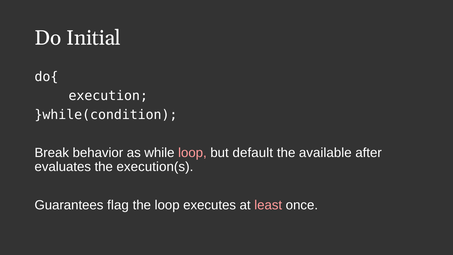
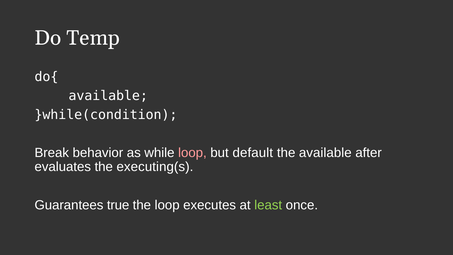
Initial: Initial -> Temp
execution at (108, 96): execution -> available
execution(s: execution(s -> executing(s
flag: flag -> true
least colour: pink -> light green
